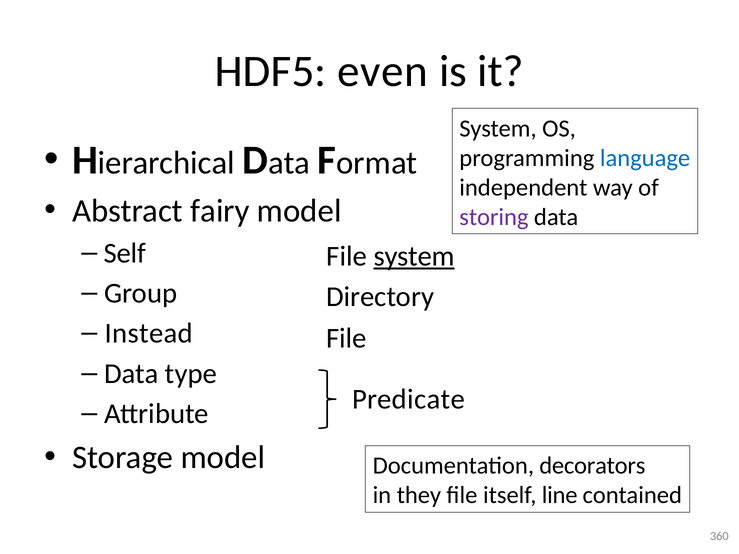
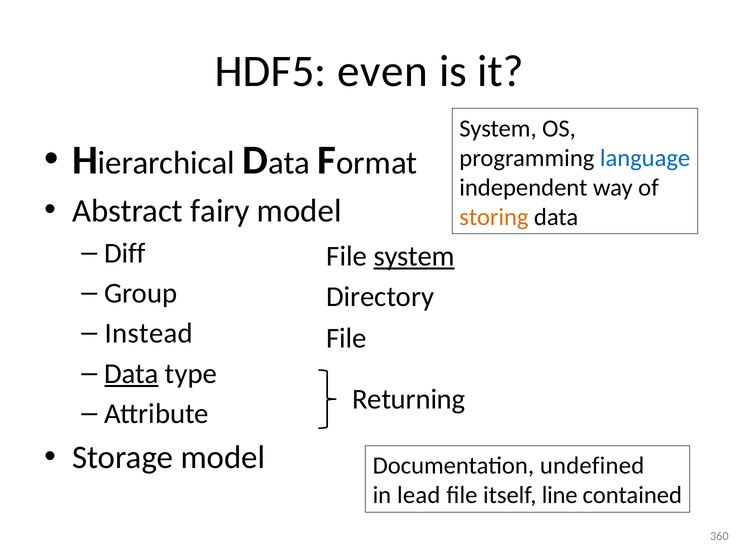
storing colour: purple -> orange
Self: Self -> Diff
Data at (132, 374) underline: none -> present
Predicate: Predicate -> Returning
decorators: decorators -> undefined
they: they -> lead
